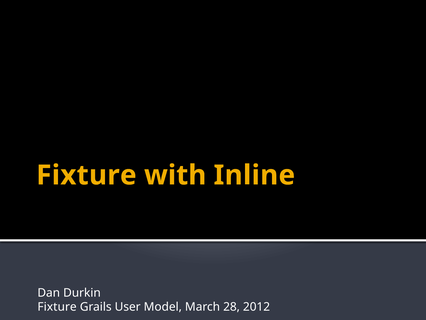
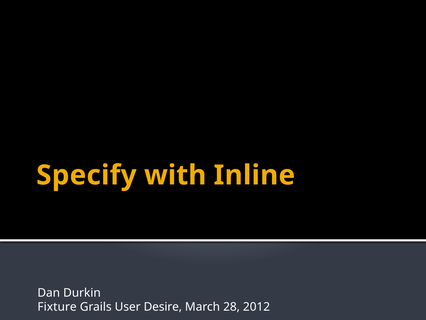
Fixture at (86, 175): Fixture -> Specify
Model: Model -> Desire
